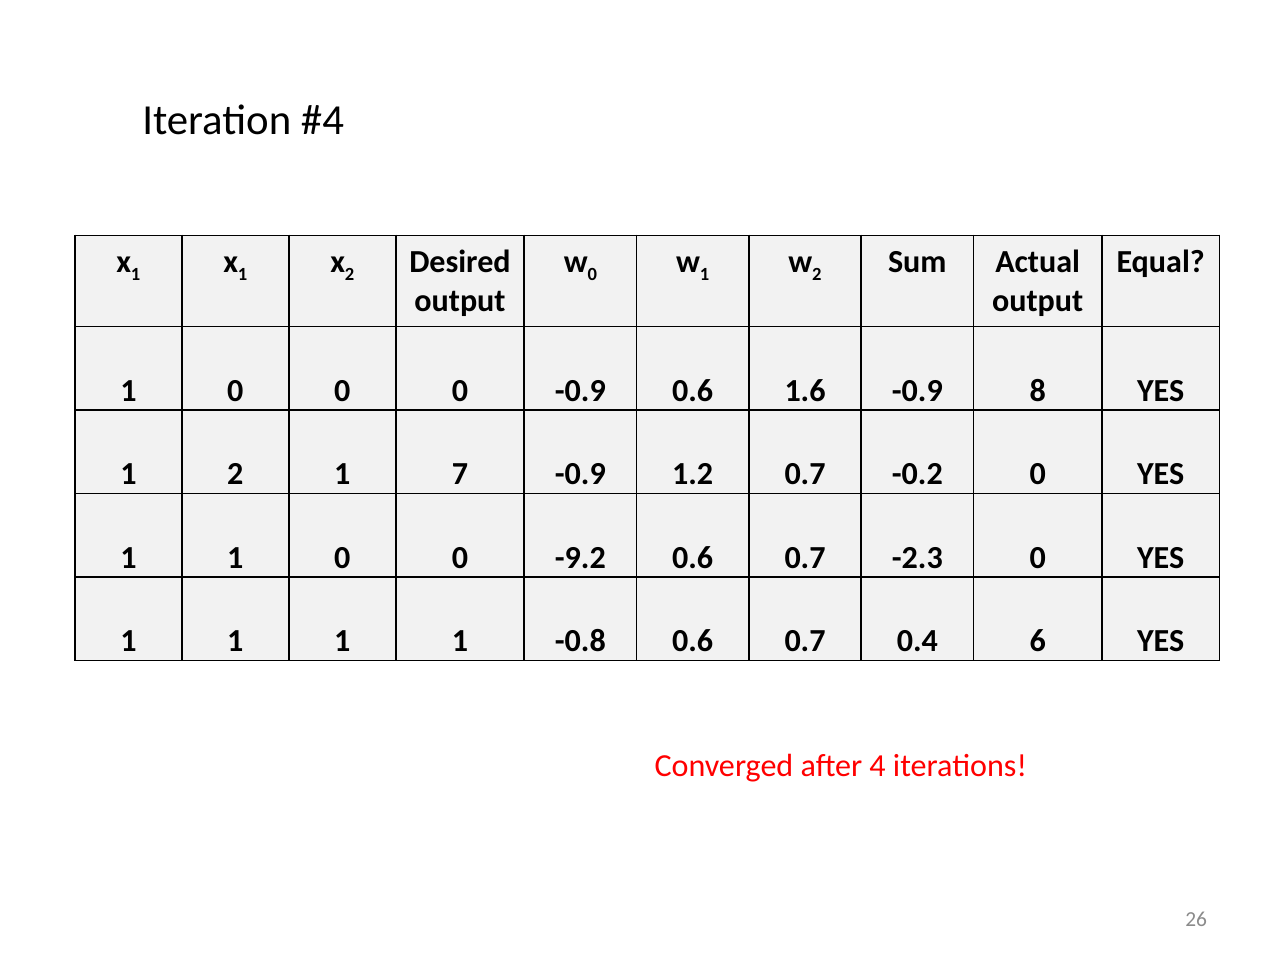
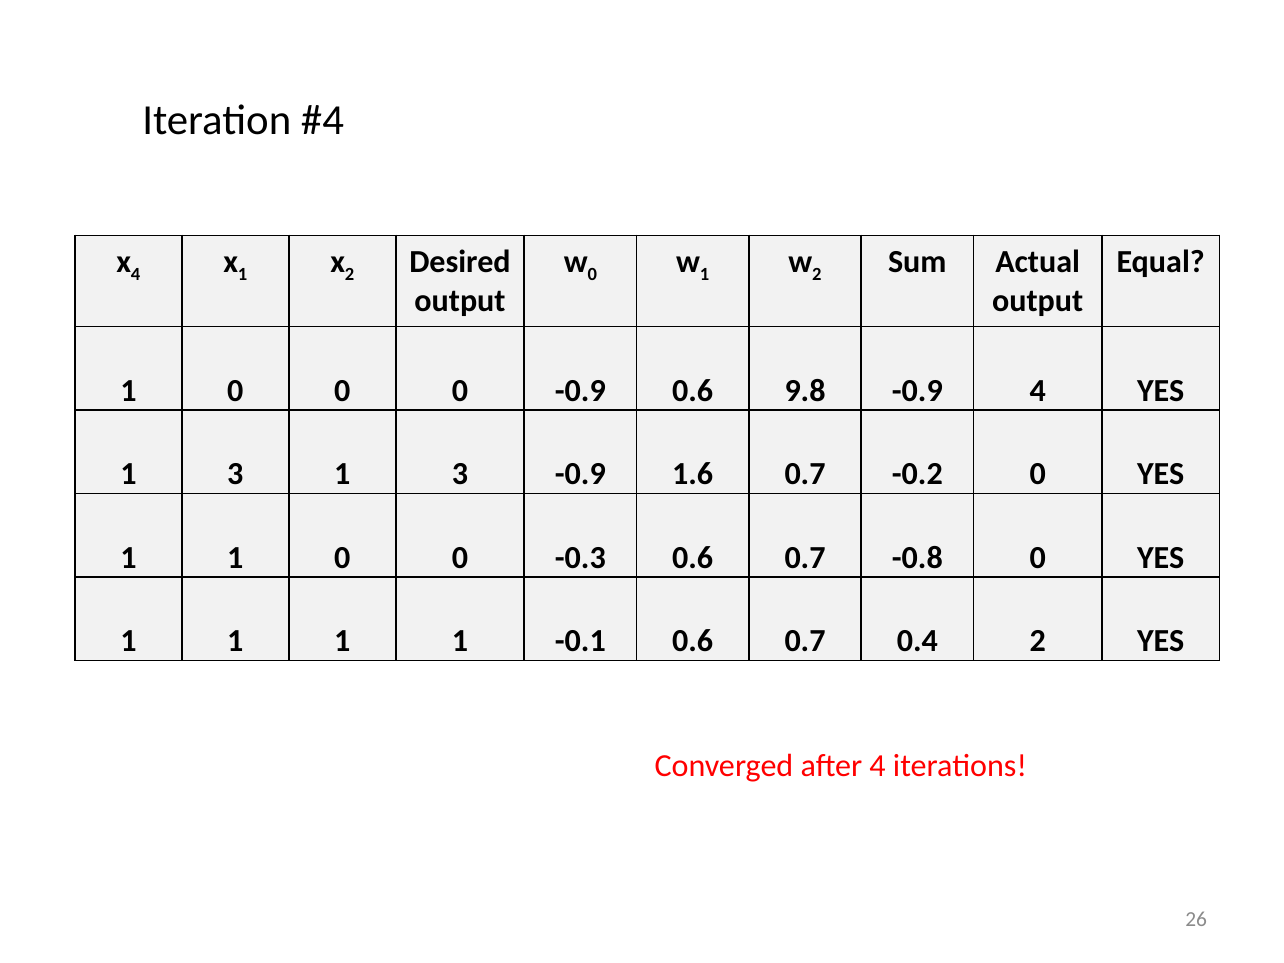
1 at (136, 274): 1 -> 4
1.6: 1.6 -> 9.8
-0.9 8: 8 -> 4
2 at (235, 474): 2 -> 3
7 at (460, 474): 7 -> 3
1.2: 1.2 -> 1.6
-9.2: -9.2 -> -0.3
-2.3: -2.3 -> -0.8
-0.8: -0.8 -> -0.1
0.4 6: 6 -> 2
